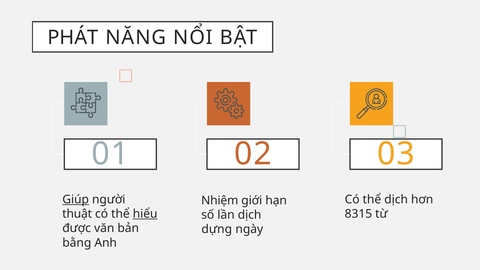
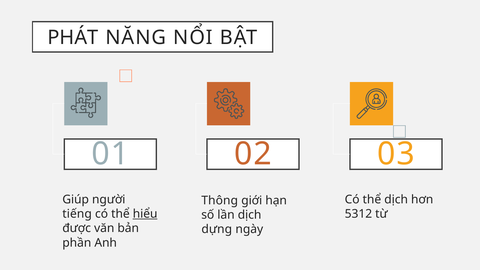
Giúp underline: present -> none
Nhiệm: Nhiệm -> Thông
thuật: thuật -> tiếng
8315: 8315 -> 5312
bằng: bằng -> phần
